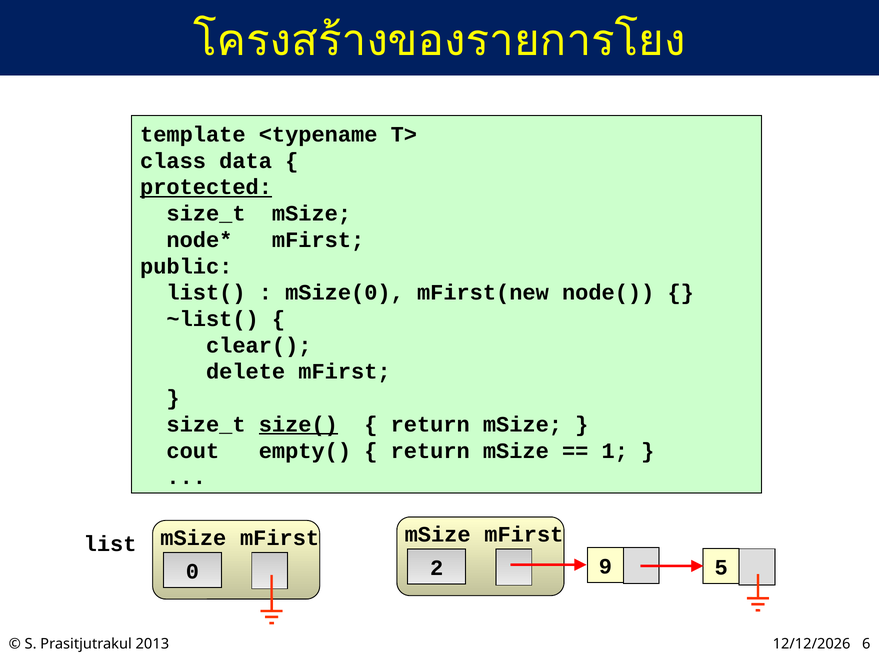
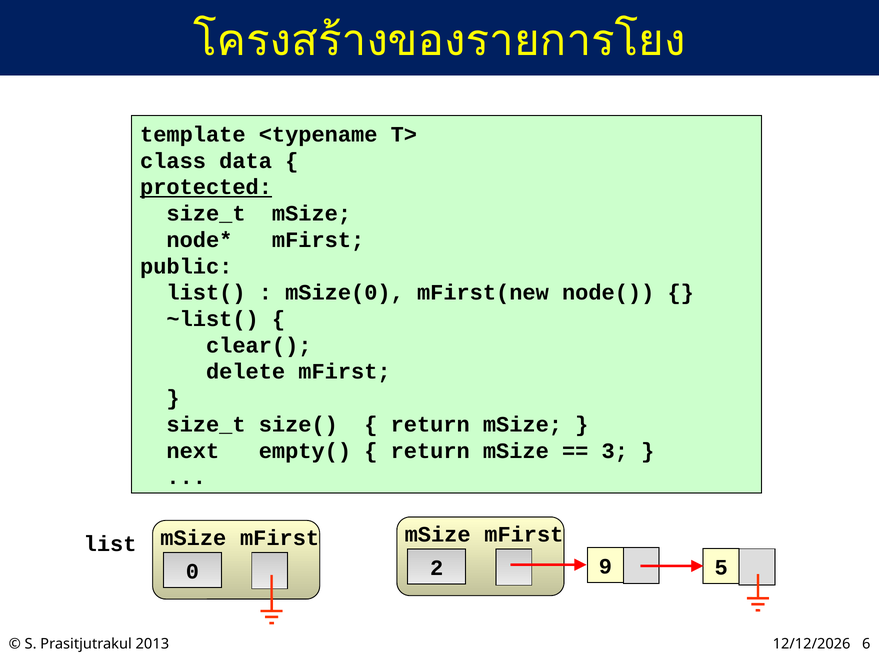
size( underline: present -> none
cout: cout -> next
1: 1 -> 3
